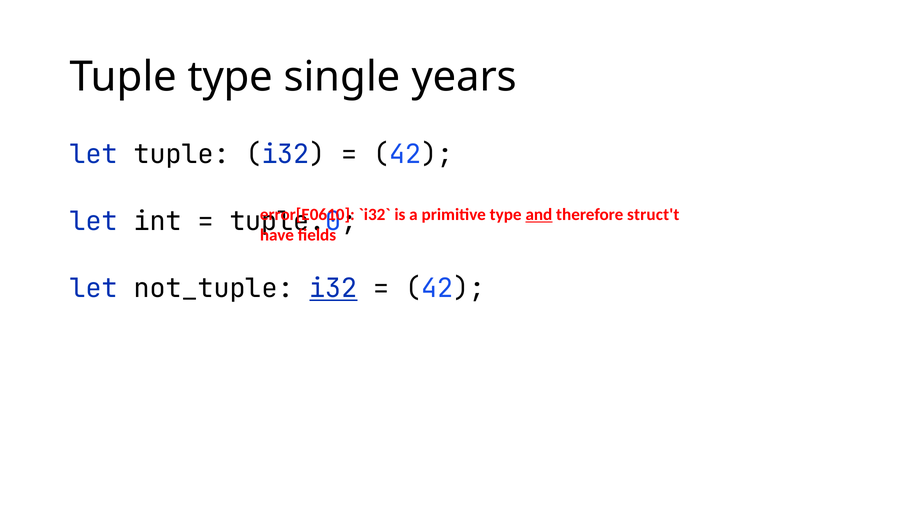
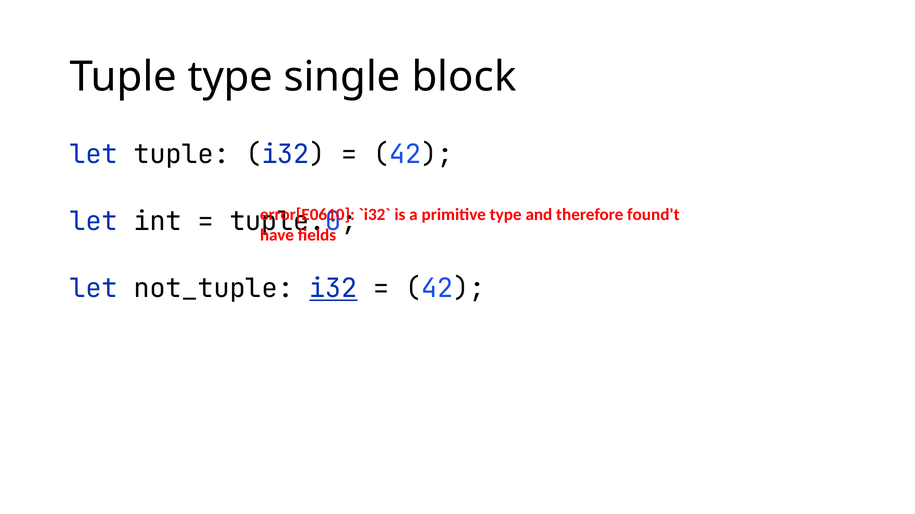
years: years -> block
and underline: present -> none
struct't: struct't -> found't
